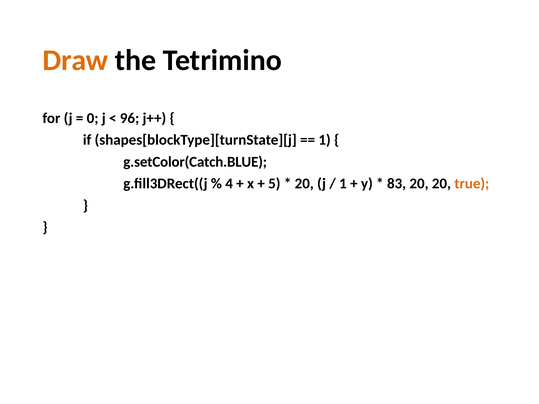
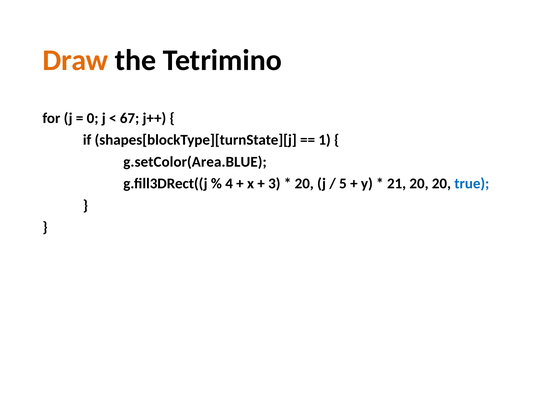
96: 96 -> 67
g.setColor(Catch.BLUE: g.setColor(Catch.BLUE -> g.setColor(Area.BLUE
5: 5 -> 3
1 at (343, 184): 1 -> 5
83: 83 -> 21
true colour: orange -> blue
